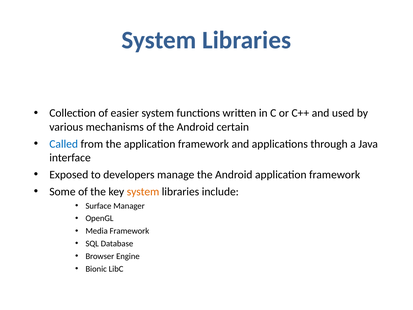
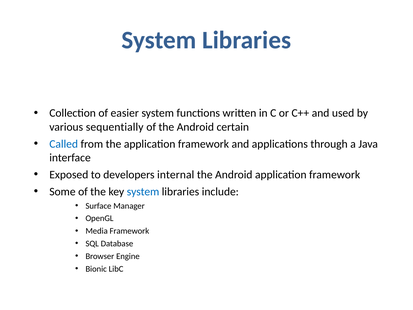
mechanisms: mechanisms -> sequentially
manage: manage -> internal
system at (143, 192) colour: orange -> blue
